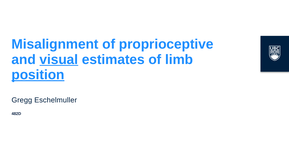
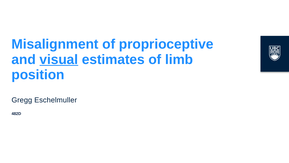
position underline: present -> none
